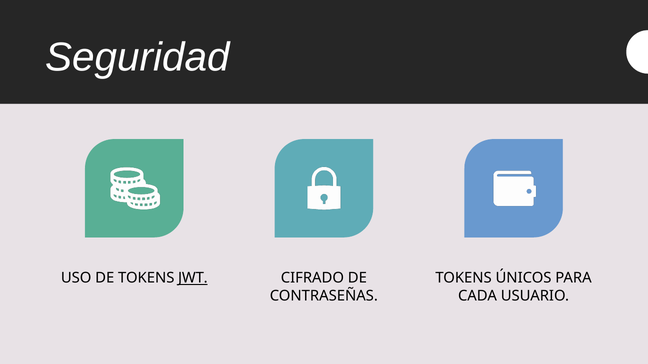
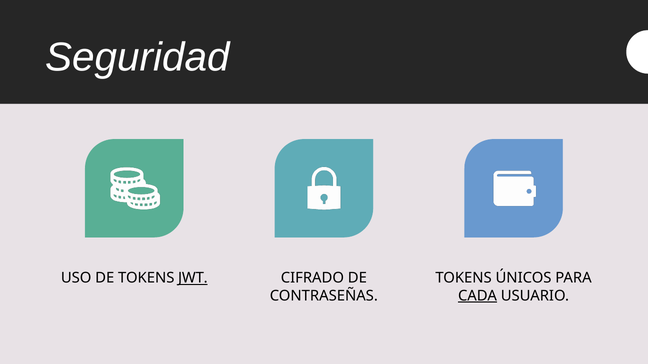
CADA underline: none -> present
